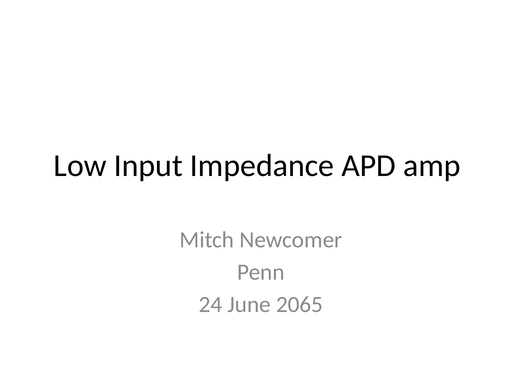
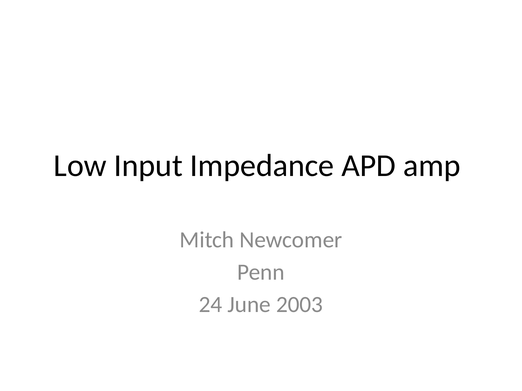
2065: 2065 -> 2003
